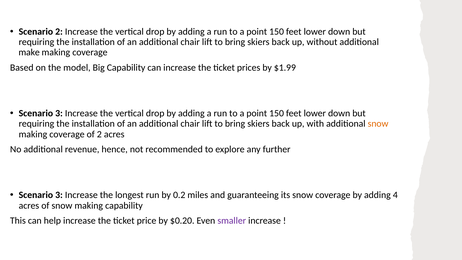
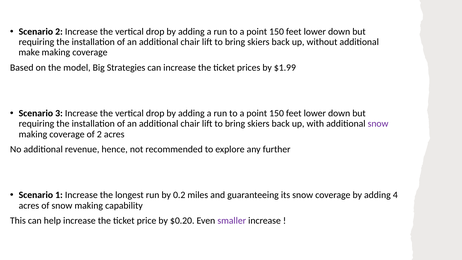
Big Capability: Capability -> Strategies
snow at (378, 124) colour: orange -> purple
3 at (59, 195): 3 -> 1
